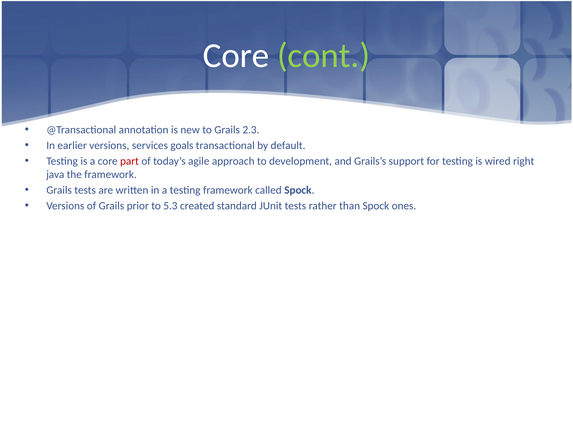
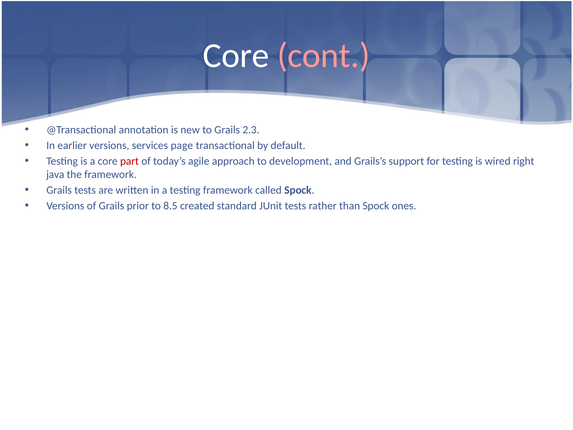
cont colour: light green -> pink
goals: goals -> page
5.3: 5.3 -> 8.5
